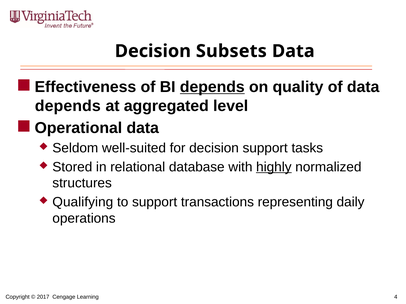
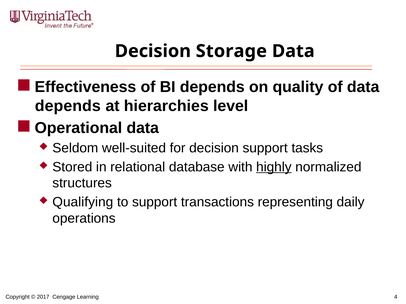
Subsets: Subsets -> Storage
depends at (212, 87) underline: present -> none
aggregated: aggregated -> hierarchies
